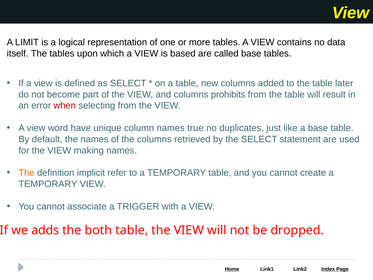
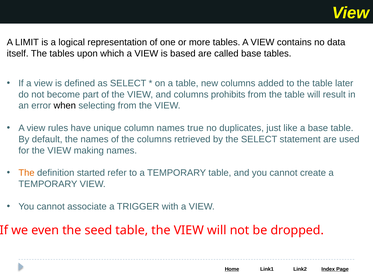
when colour: red -> black
word: word -> rules
implicit: implicit -> started
adds: adds -> even
both: both -> seed
